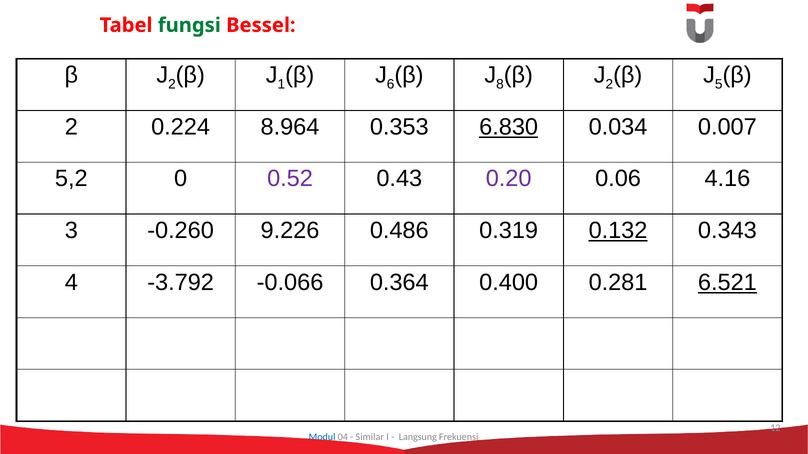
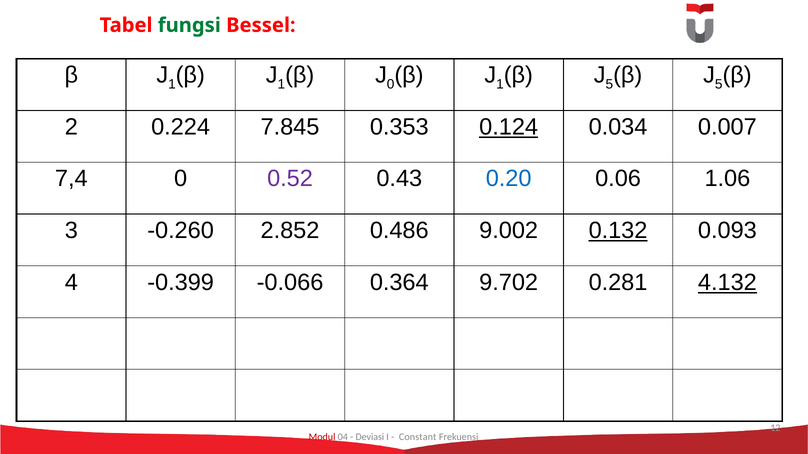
2 at (172, 84): 2 -> 1
6 at (391, 84): 6 -> 0
8 at (500, 84): 8 -> 1
2 at (609, 84): 2 -> 5
8.964: 8.964 -> 7.845
6.830: 6.830 -> 0.124
5,2: 5,2 -> 7,4
0.20 colour: purple -> blue
4.16: 4.16 -> 1.06
9.226: 9.226 -> 2.852
0.319: 0.319 -> 9.002
0.343: 0.343 -> 0.093
-3.792: -3.792 -> -0.399
0.400: 0.400 -> 9.702
6.521: 6.521 -> 4.132
Modul colour: blue -> red
Similar: Similar -> Deviasi
Langsung: Langsung -> Constant
